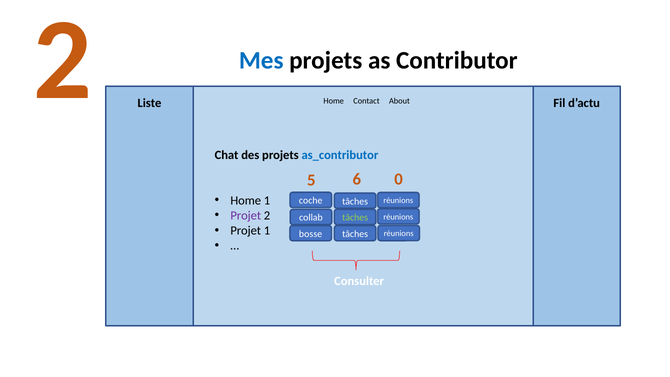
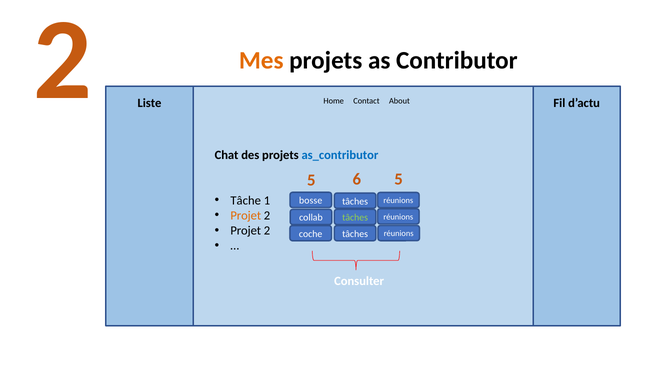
Mes colour: blue -> orange
6 0: 0 -> 5
Home at (246, 200): Home -> Tâche
coche: coche -> bosse
Projet at (246, 215) colour: purple -> orange
1 at (267, 230): 1 -> 2
bosse: bosse -> coche
